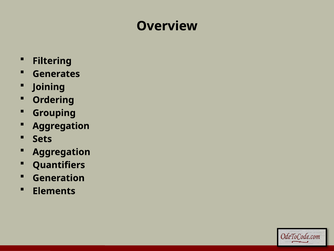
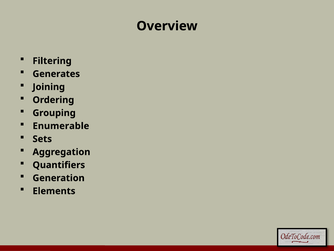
Aggregation at (61, 126): Aggregation -> Enumerable
